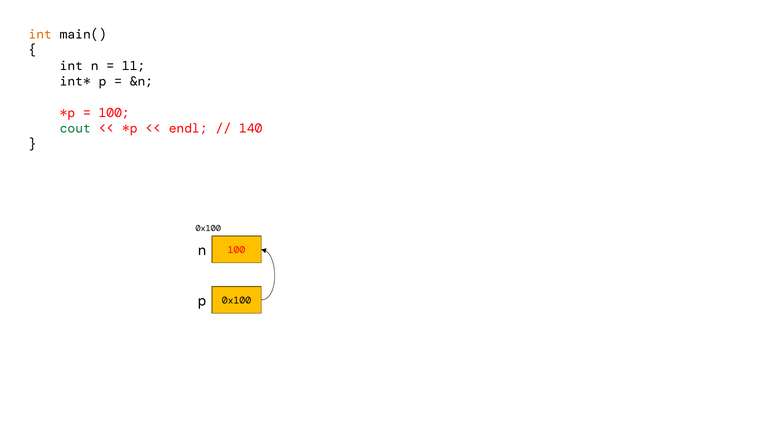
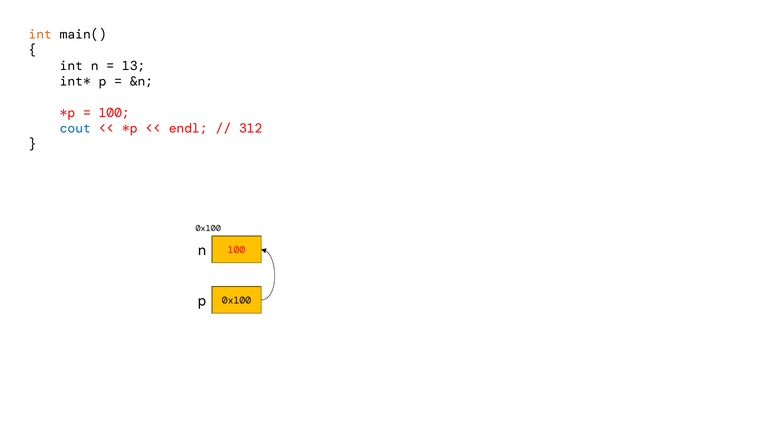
11: 11 -> 13
cout colour: green -> blue
140: 140 -> 312
